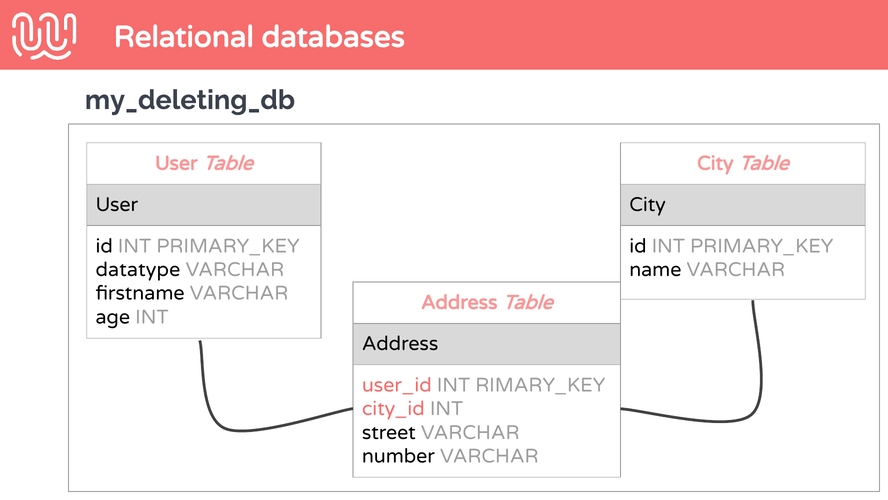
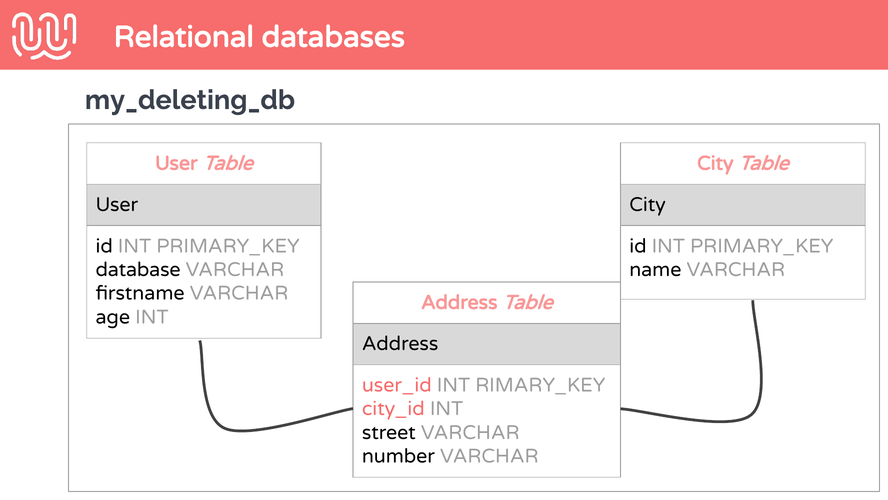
datatype: datatype -> database
